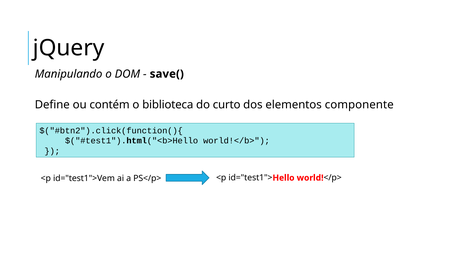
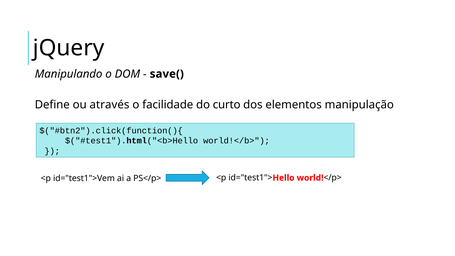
contém: contém -> através
biblioteca: biblioteca -> facilidade
componente: componente -> manipulação
